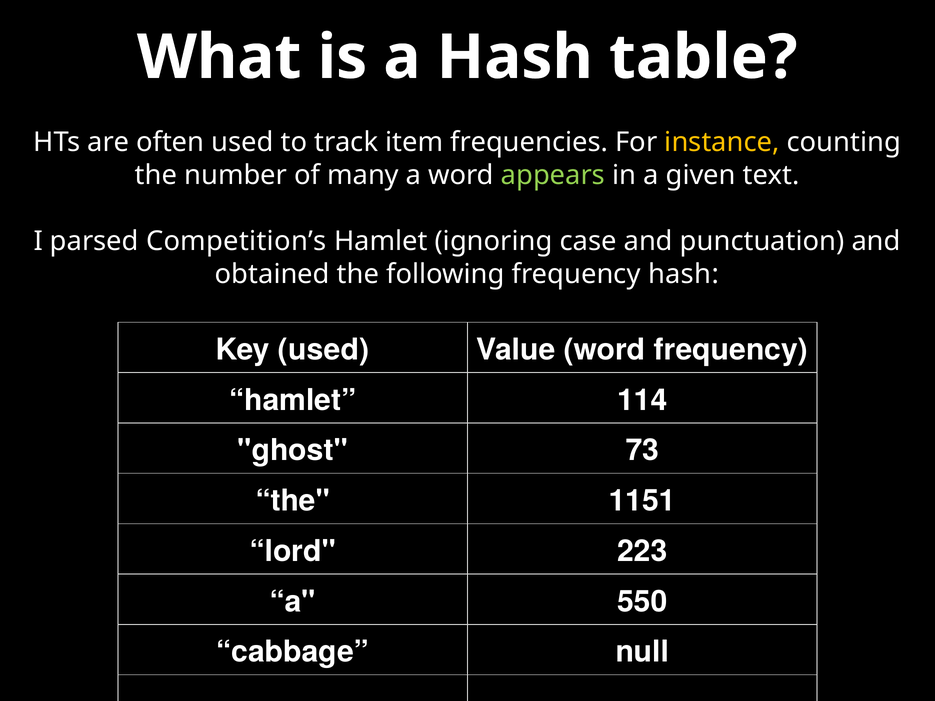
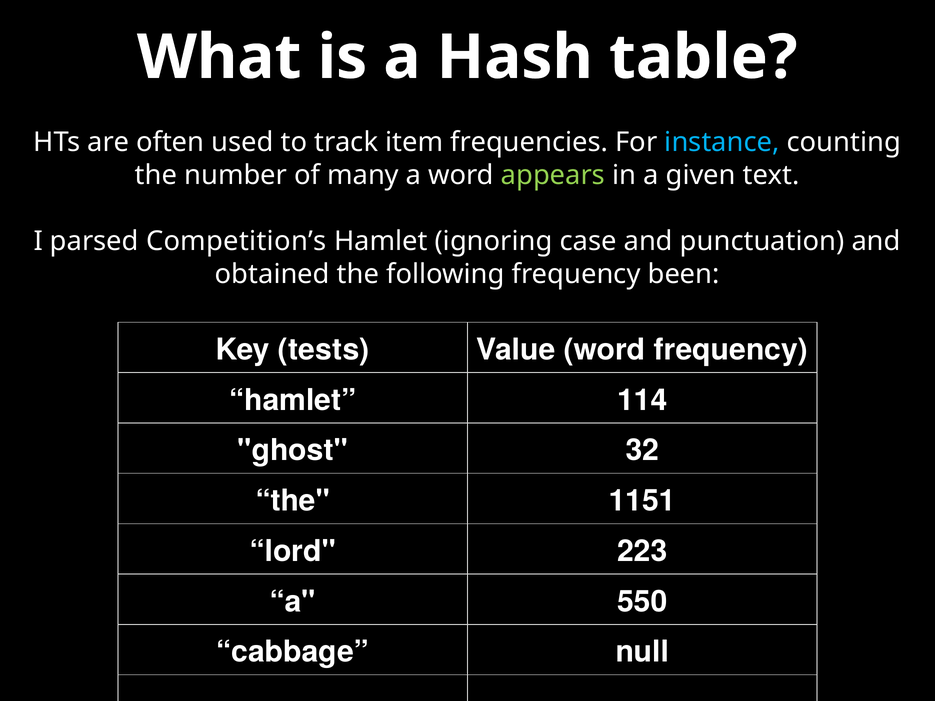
instance colour: yellow -> light blue
frequency hash: hash -> been
Key used: used -> tests
73: 73 -> 32
